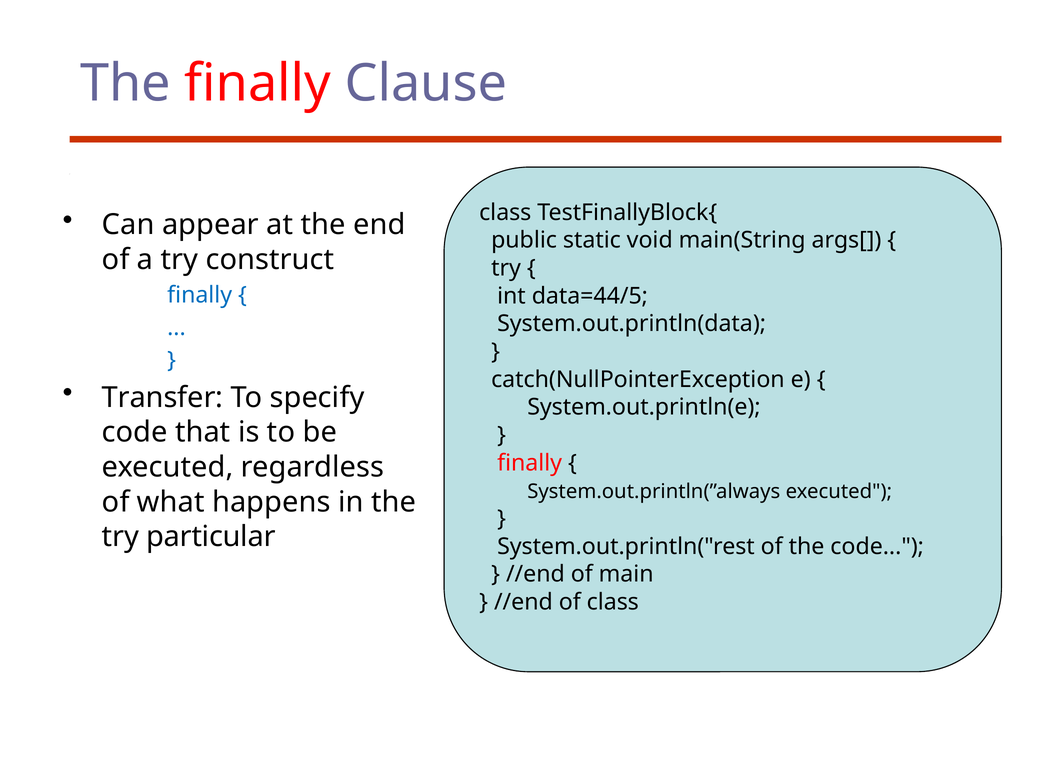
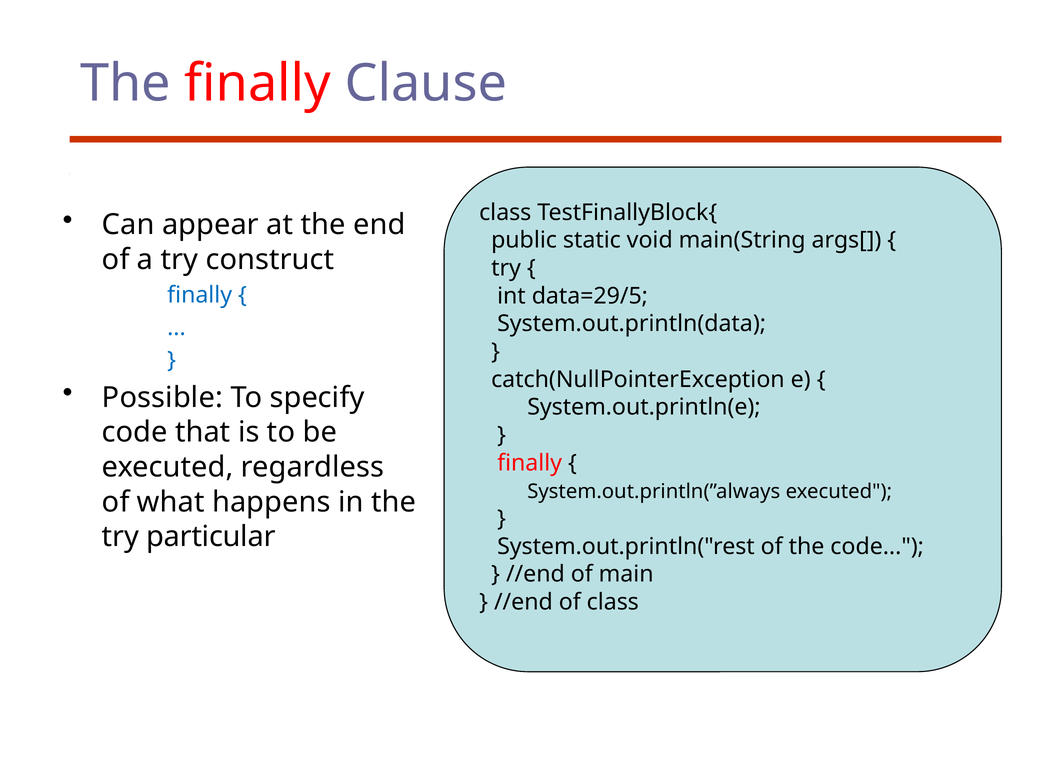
data=44/5: data=44/5 -> data=29/5
Transfer: Transfer -> Possible
